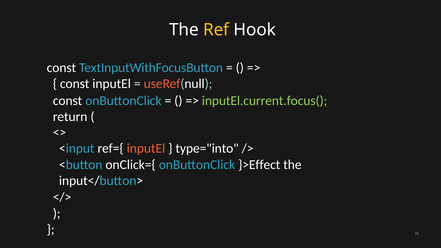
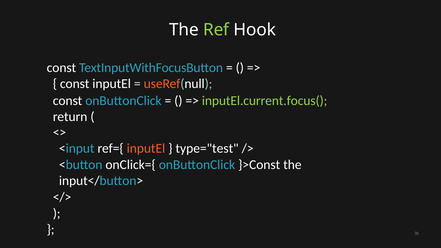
Ref colour: yellow -> light green
type="into: type="into -> type="test
}>Effect: }>Effect -> }>Const
